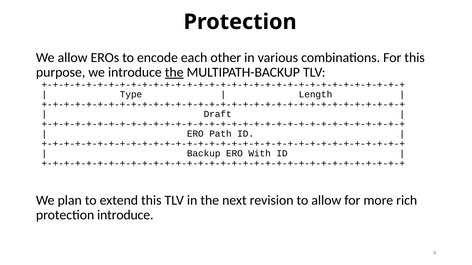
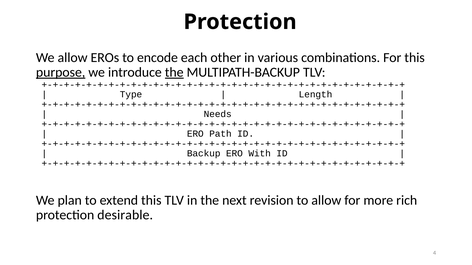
purpose underline: none -> present
Draft: Draft -> Needs
protection introduce: introduce -> desirable
